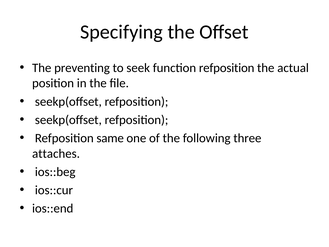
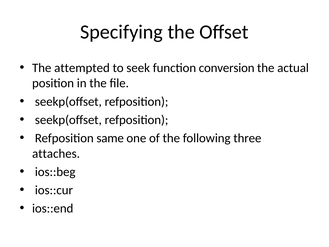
preventing: preventing -> attempted
function refposition: refposition -> conversion
